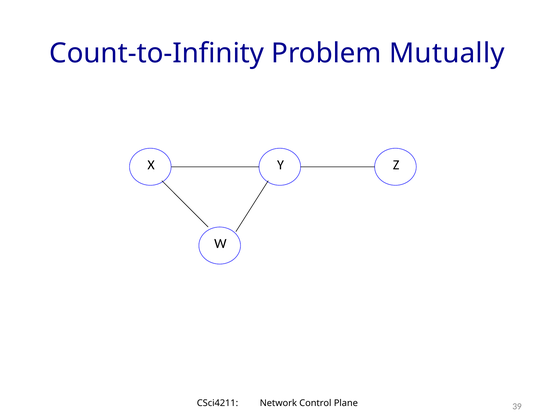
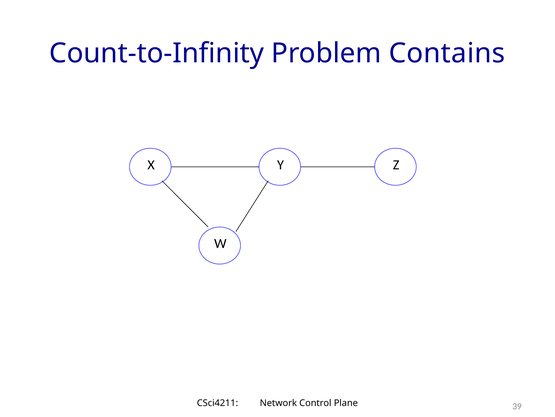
Mutually: Mutually -> Contains
